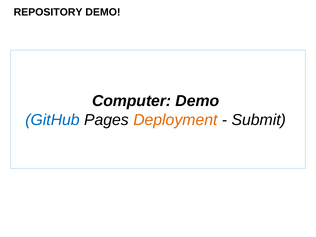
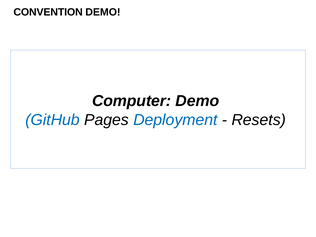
REPOSITORY: REPOSITORY -> CONVENTION
Deployment colour: orange -> blue
Submit: Submit -> Resets
